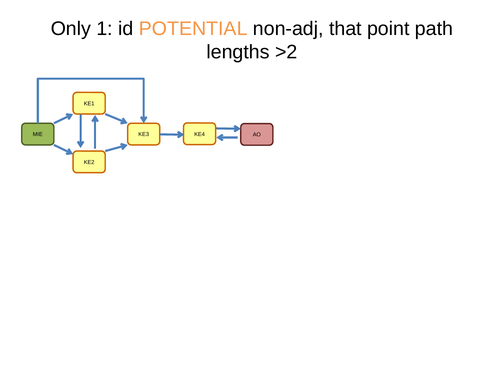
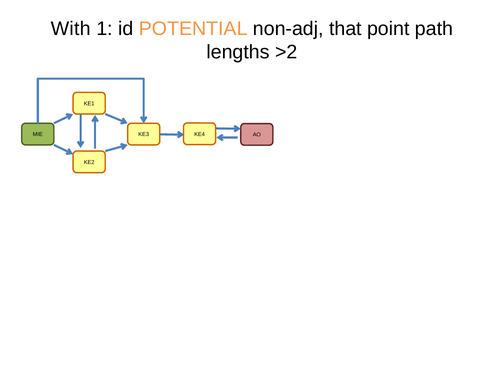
Only: Only -> With
